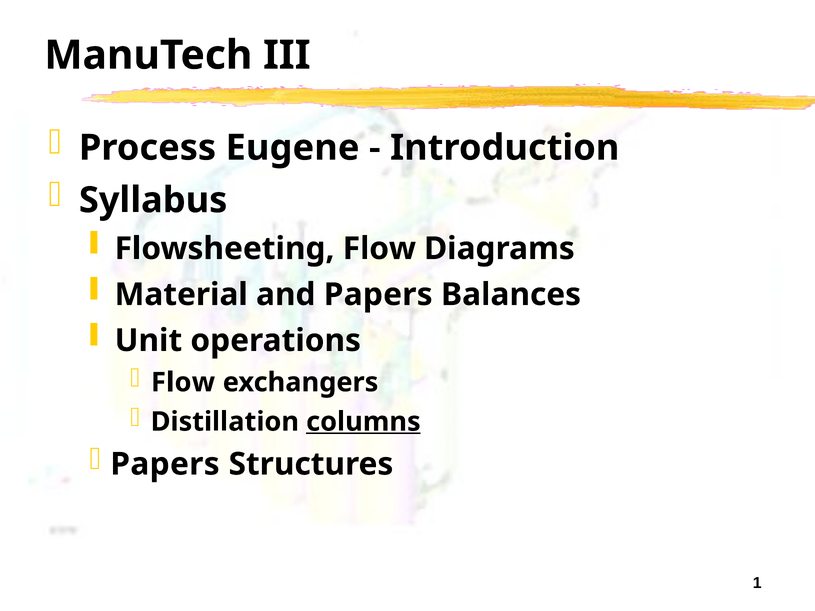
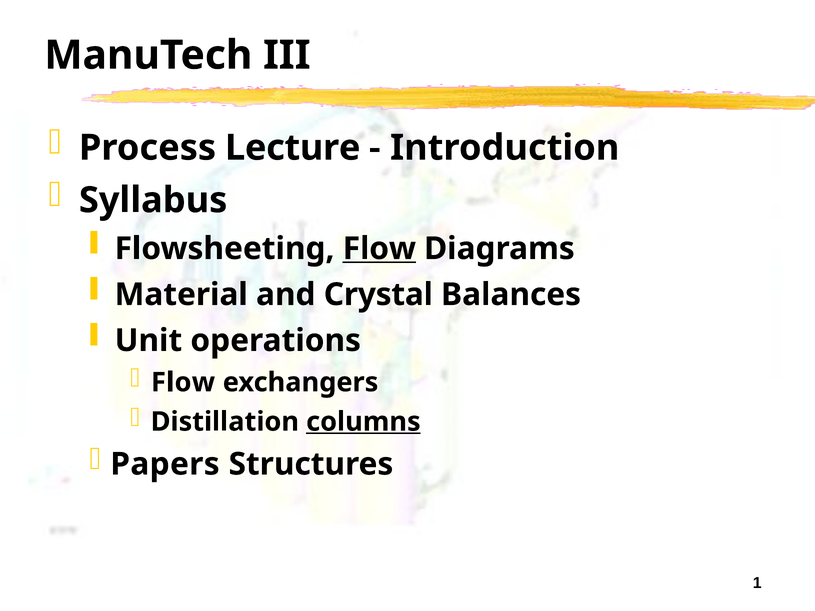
Eugene: Eugene -> Lecture
Flow at (379, 249) underline: none -> present
and Papers: Papers -> Crystal
